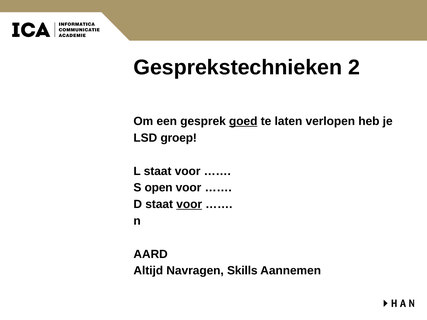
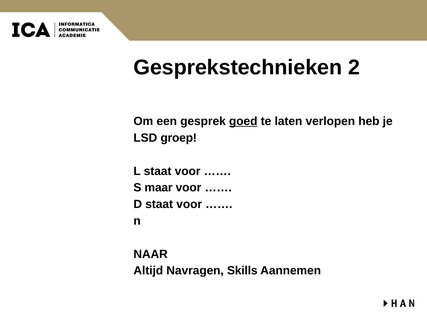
open: open -> maar
voor at (189, 204) underline: present -> none
AARD: AARD -> NAAR
